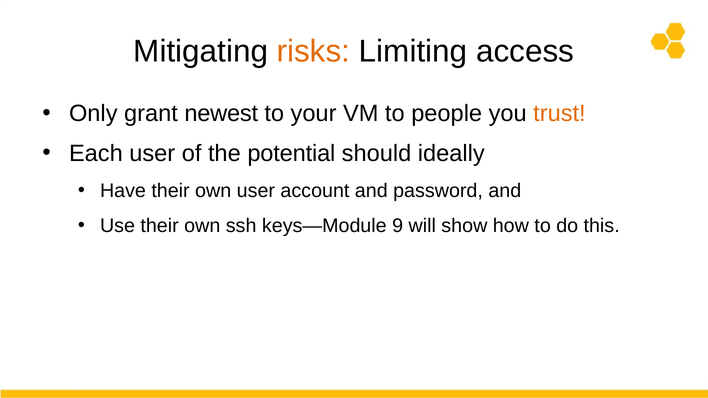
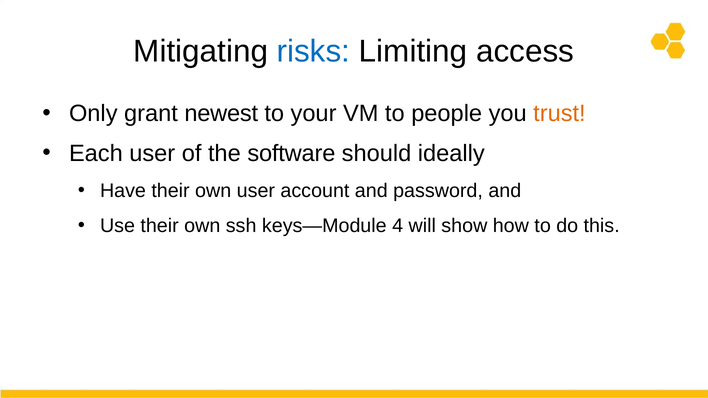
risks colour: orange -> blue
potential: potential -> software
9: 9 -> 4
